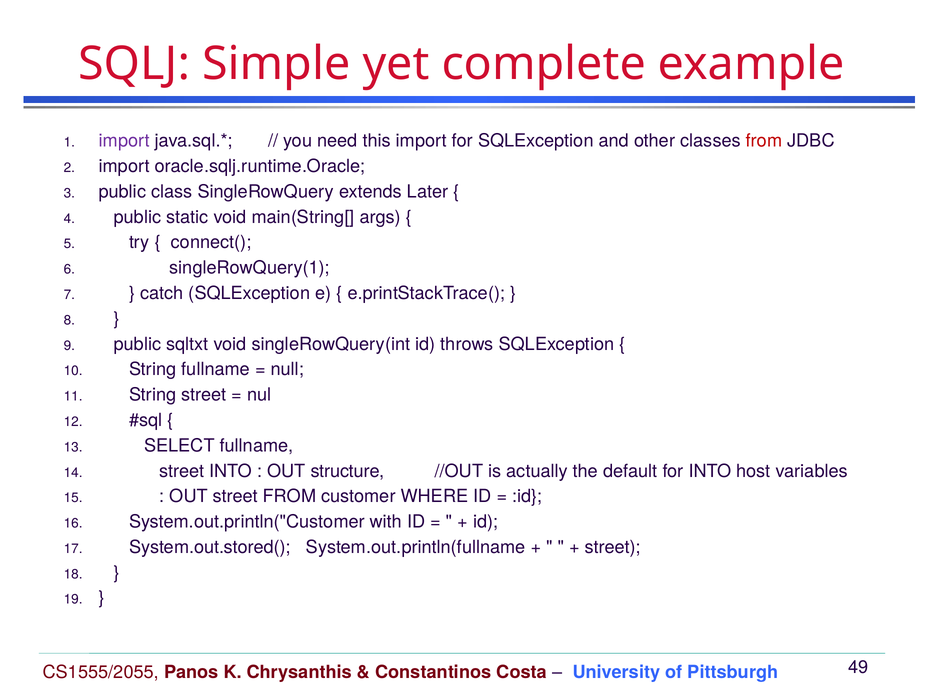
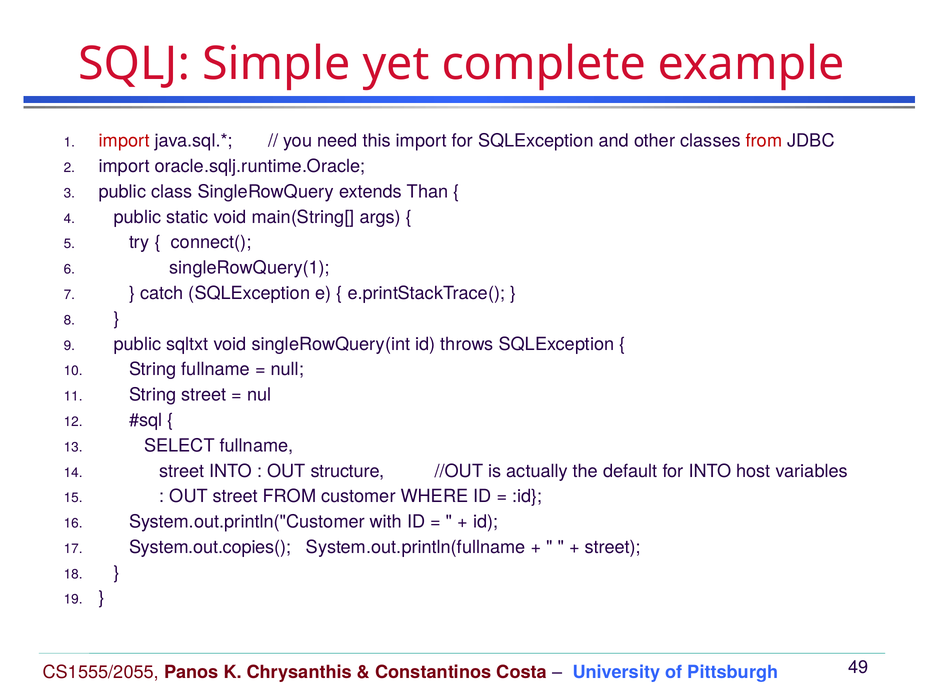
import at (124, 141) colour: purple -> red
Later: Later -> Than
System.out.stored(: System.out.stored( -> System.out.copies(
